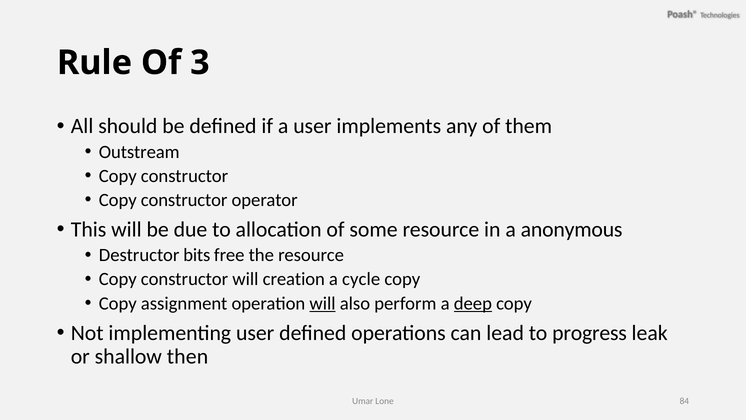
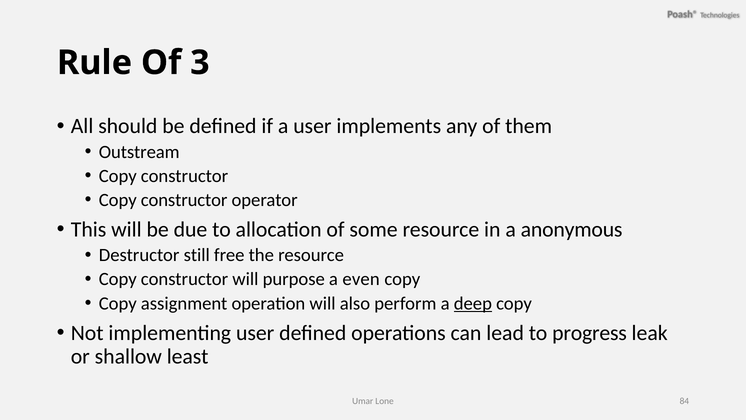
bits: bits -> still
creation: creation -> purpose
cycle: cycle -> even
will at (323, 303) underline: present -> none
then: then -> least
